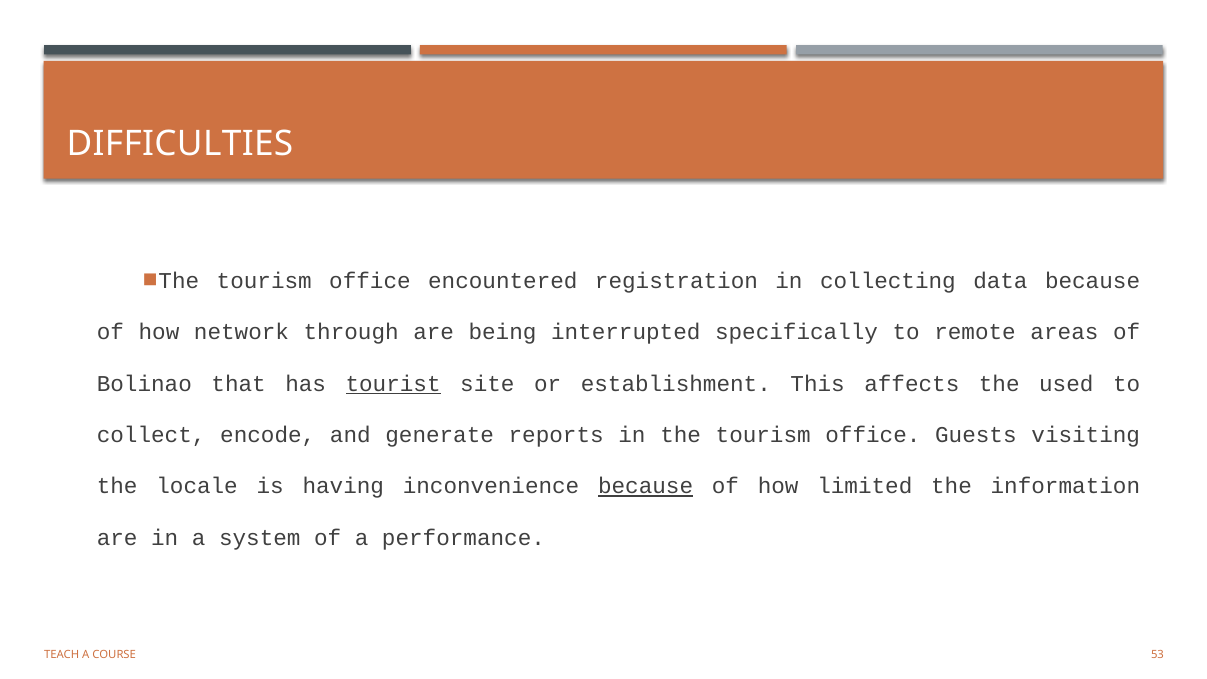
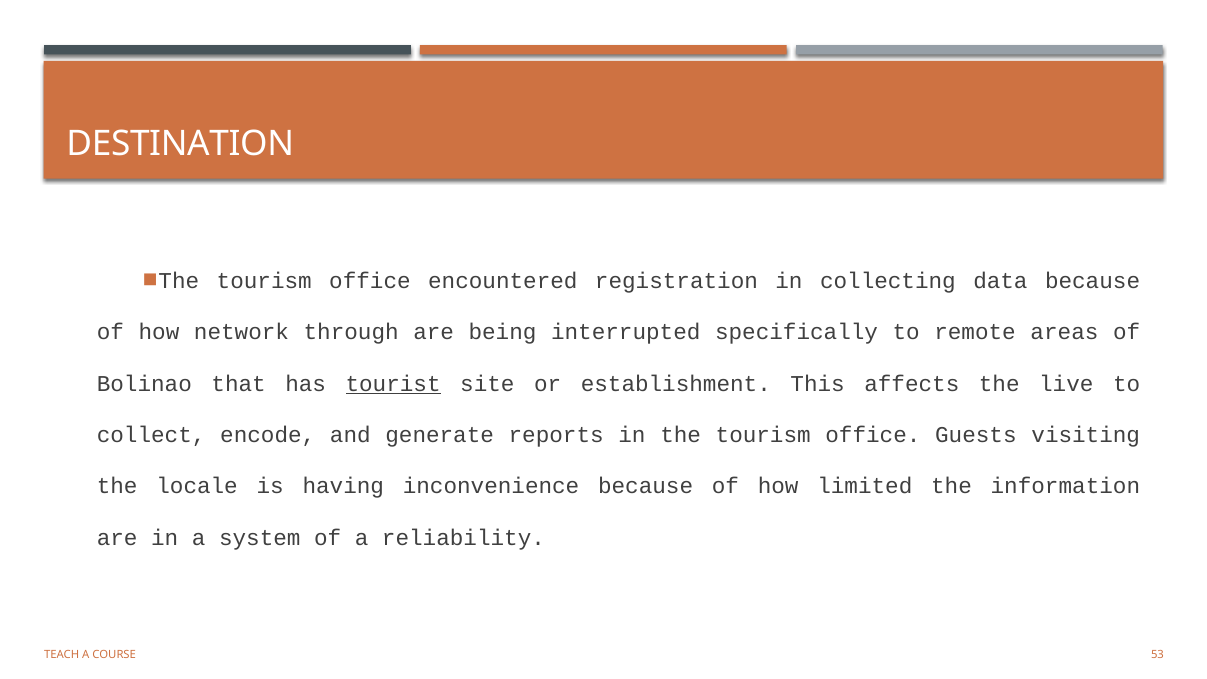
DIFFICULTIES: DIFFICULTIES -> DESTINATION
used: used -> live
because at (646, 486) underline: present -> none
performance: performance -> reliability
